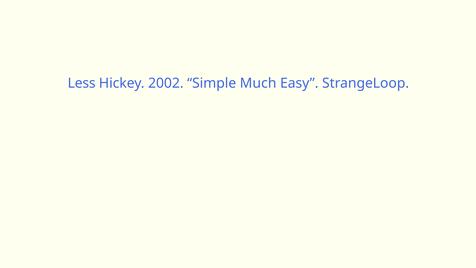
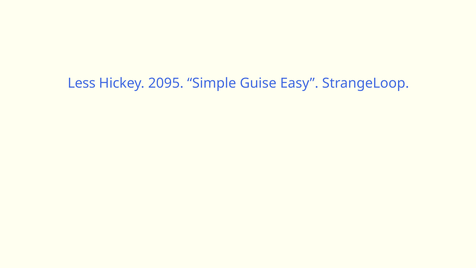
2002: 2002 -> 2095
Much: Much -> Guise
